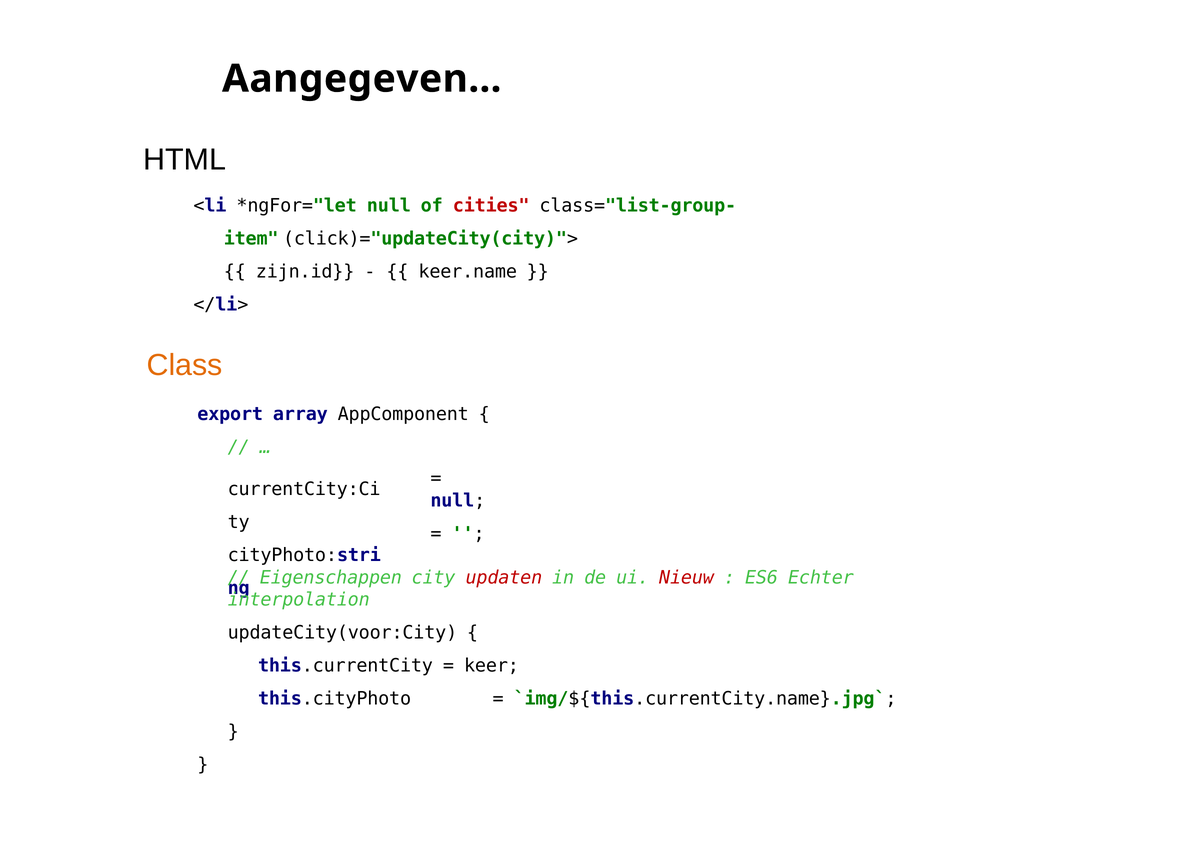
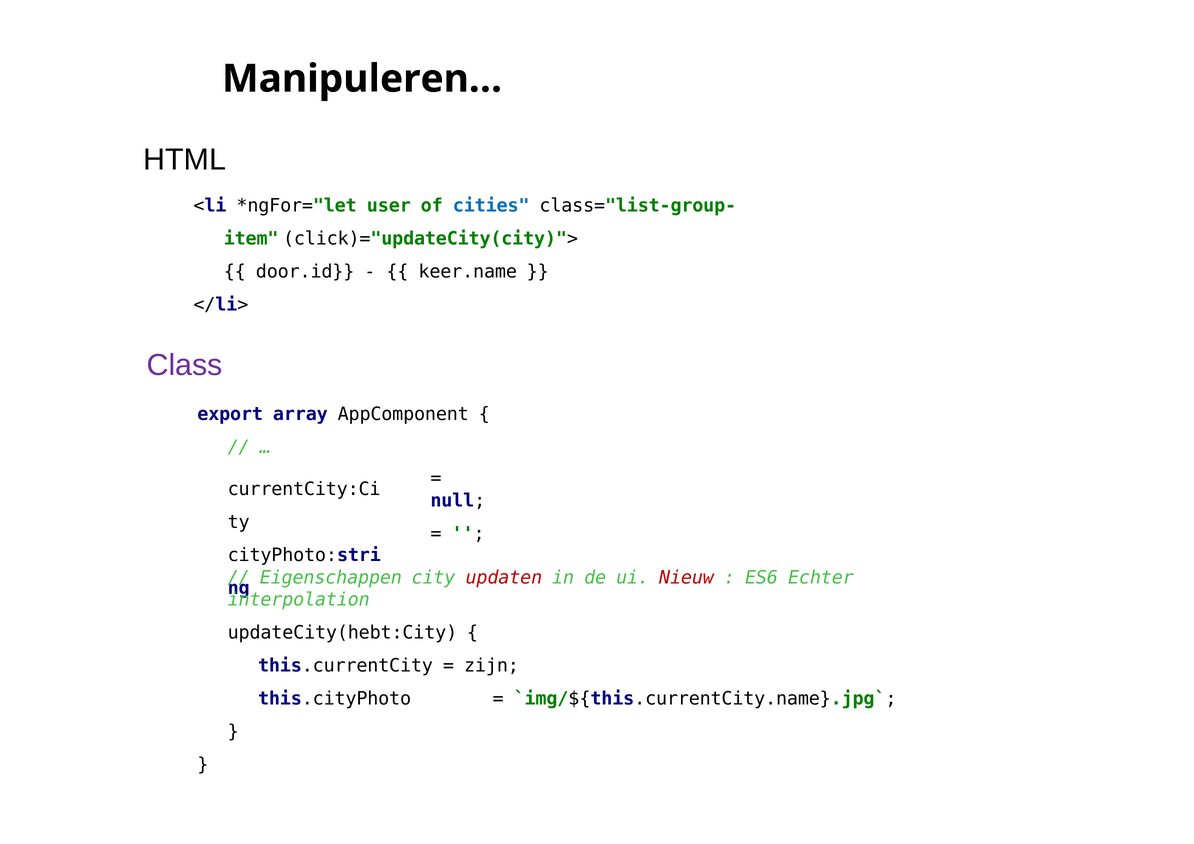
Aangegeven…: Aangegeven… -> Manipuleren…
null at (389, 206): null -> user
cities colour: red -> blue
zijn.id: zijn.id -> door.id
Class colour: orange -> purple
updateCity(voor:City: updateCity(voor:City -> updateCity(hebt:City
keer: keer -> zijn
